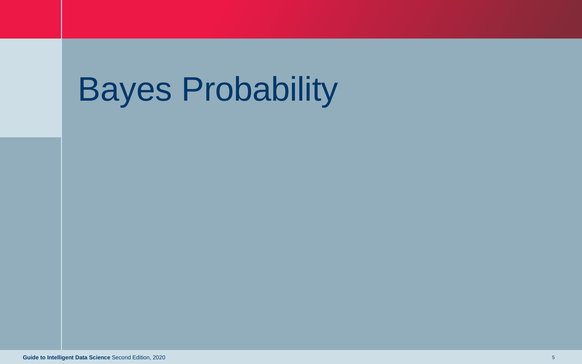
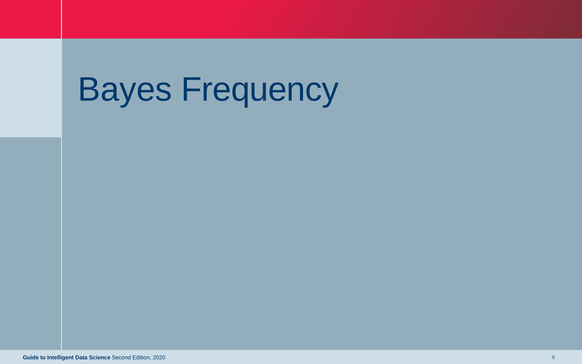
Probability: Probability -> Frequency
